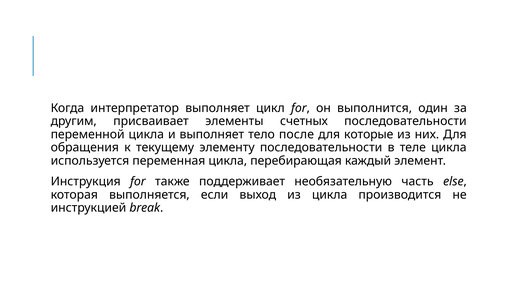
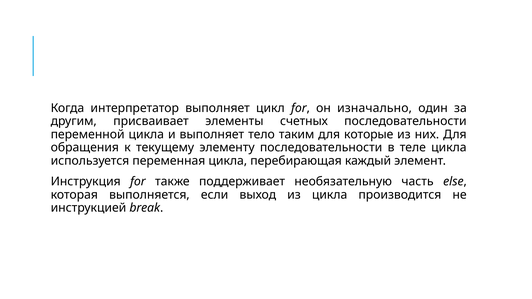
выполнится: выполнится -> изначально
после: после -> таким
